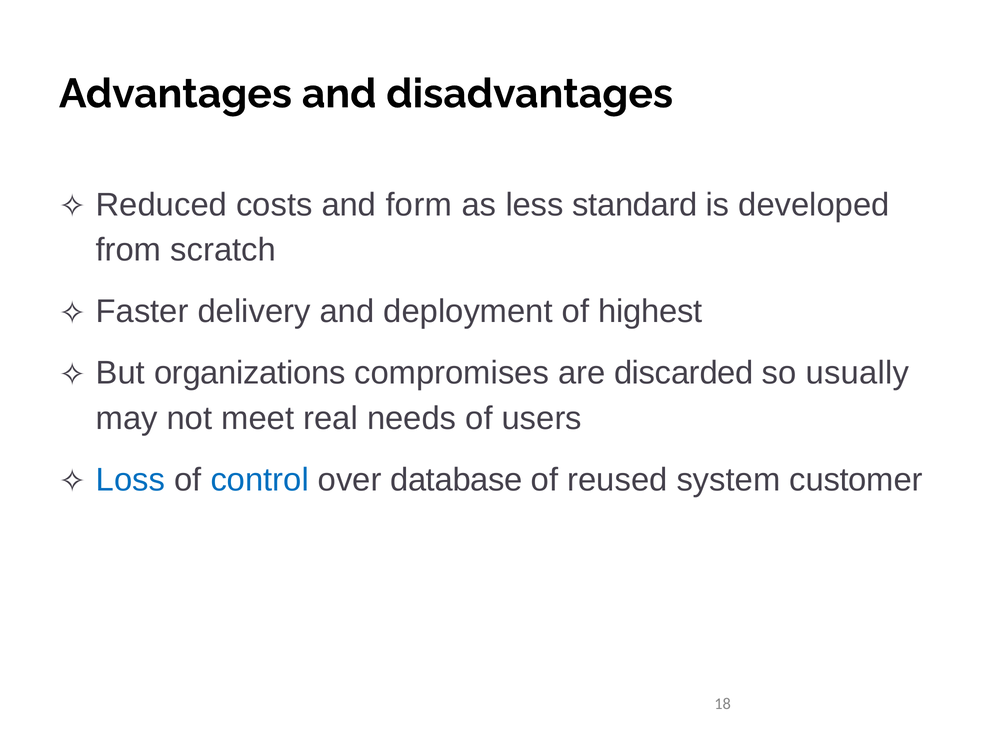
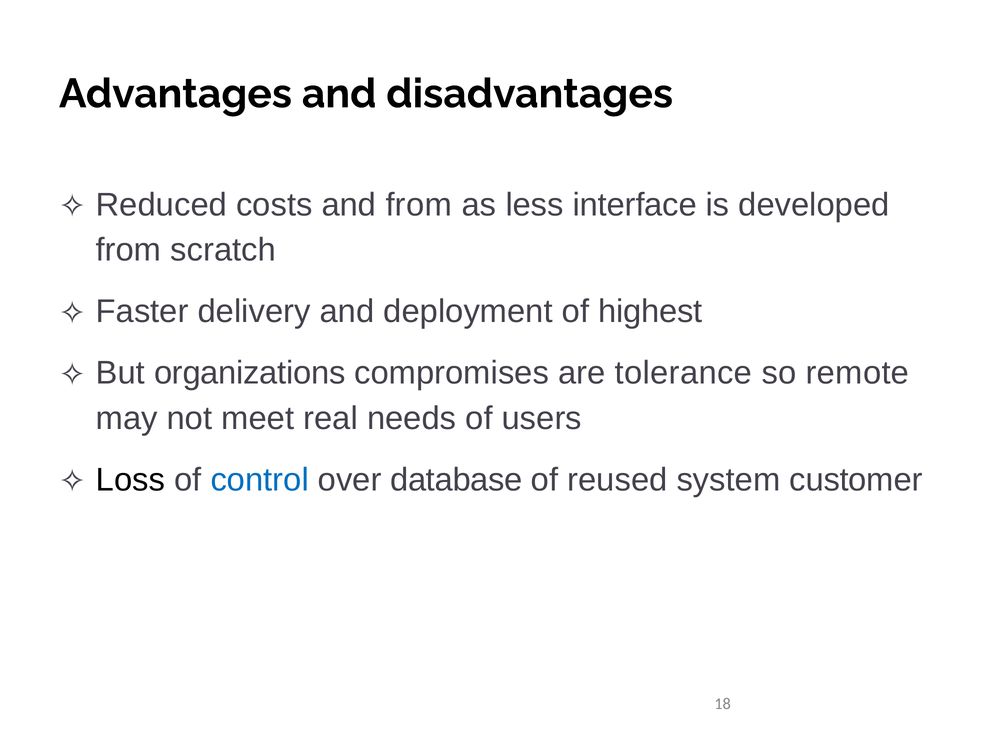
and form: form -> from
standard: standard -> interface
discarded: discarded -> tolerance
usually: usually -> remote
Loss colour: blue -> black
